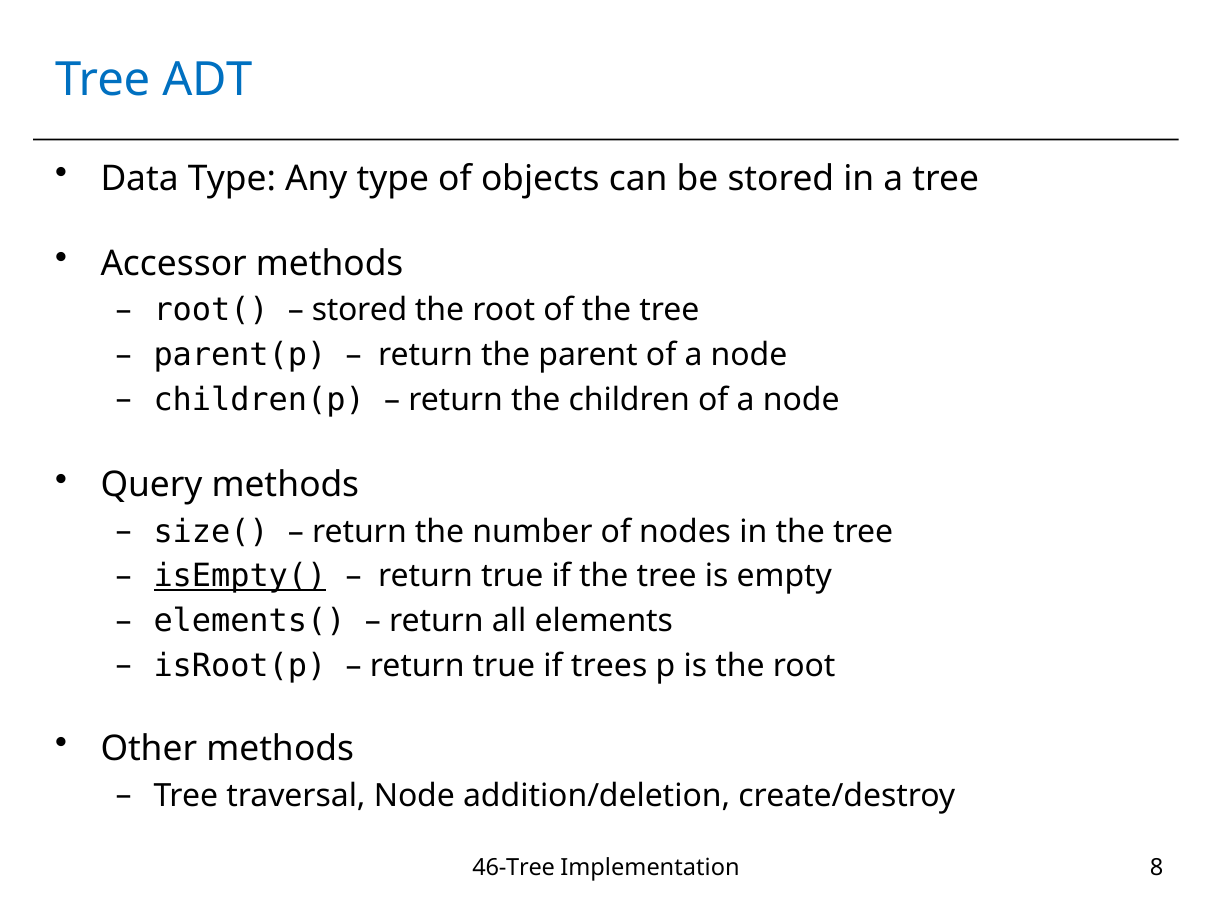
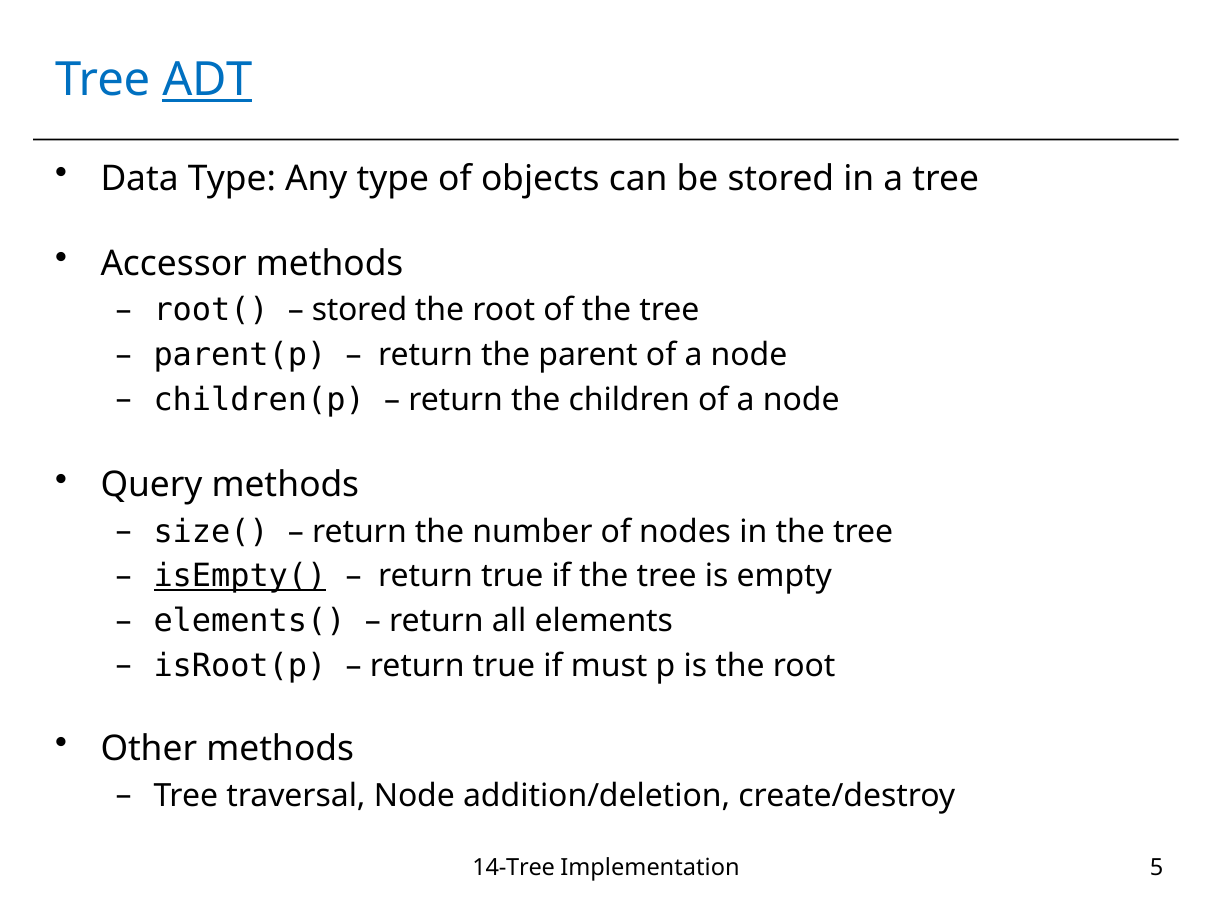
ADT underline: none -> present
trees: trees -> must
46-Tree: 46-Tree -> 14-Tree
8: 8 -> 5
